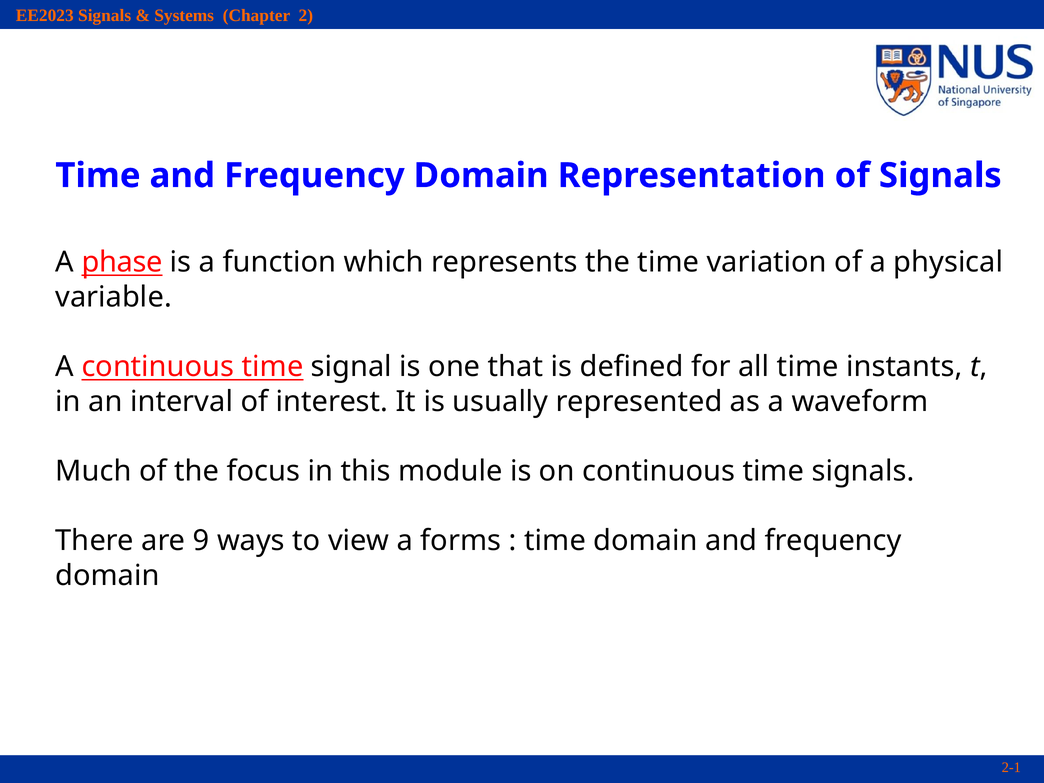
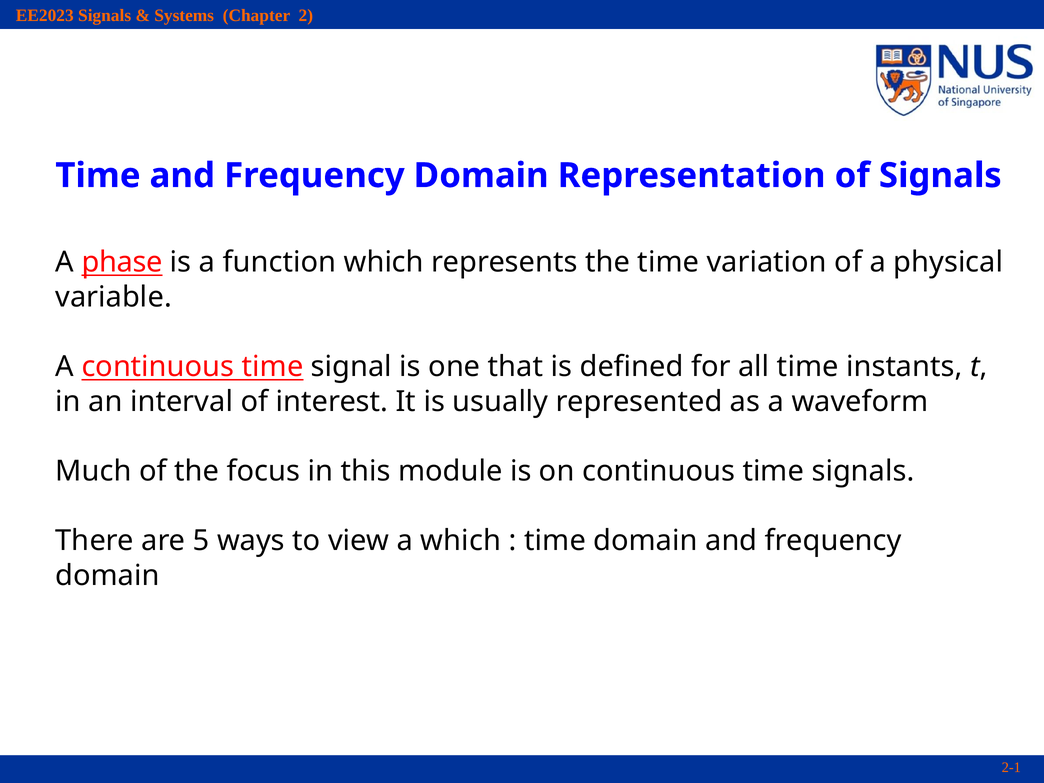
9: 9 -> 5
a forms: forms -> which
